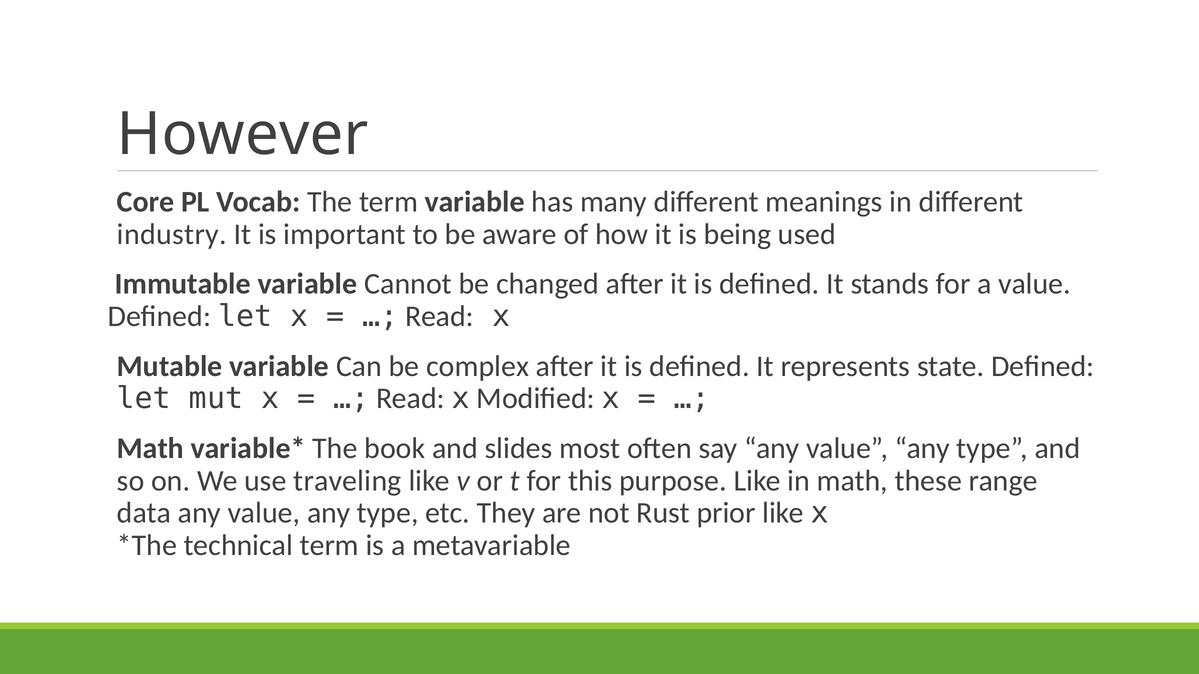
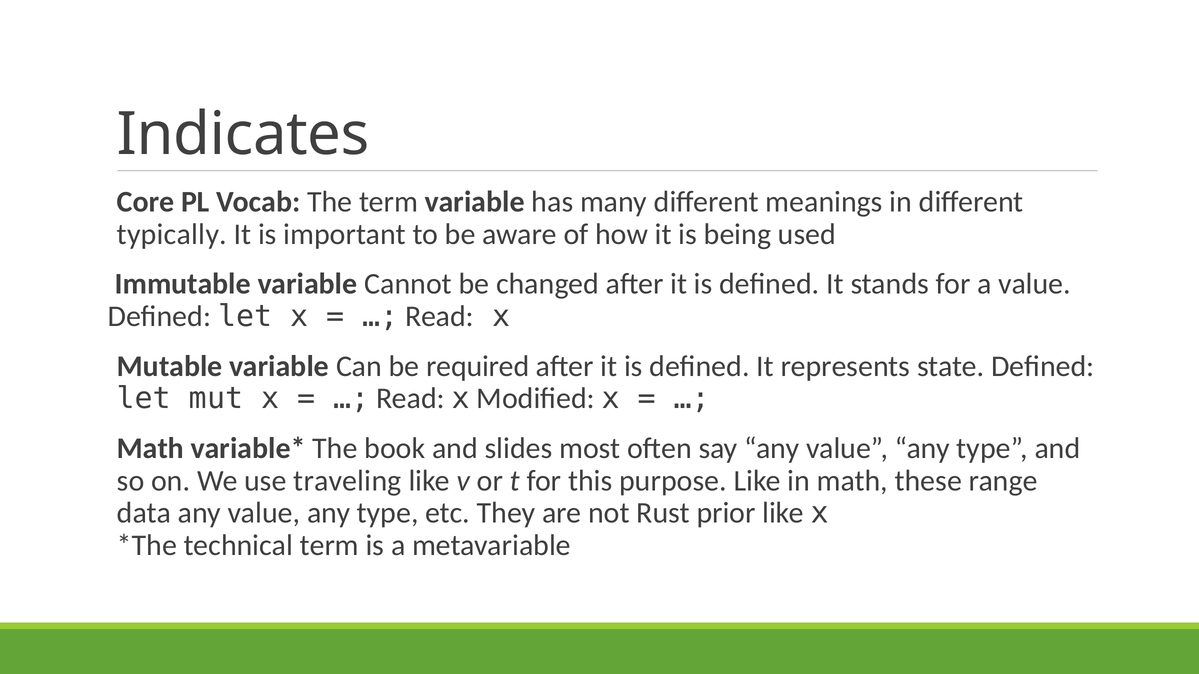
However: However -> Indicates
industry: industry -> typically
complex: complex -> required
